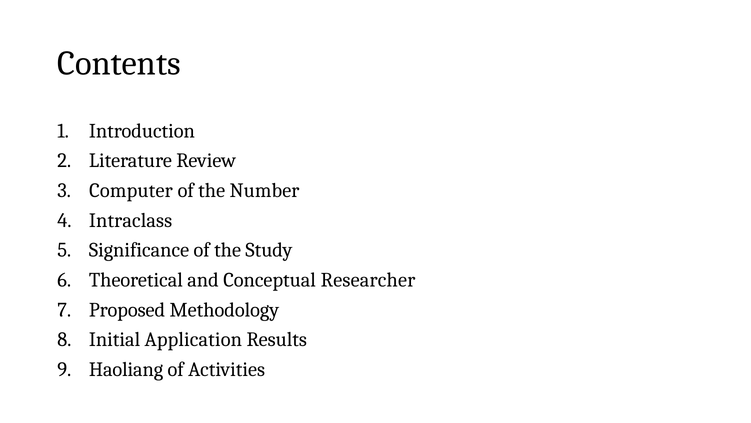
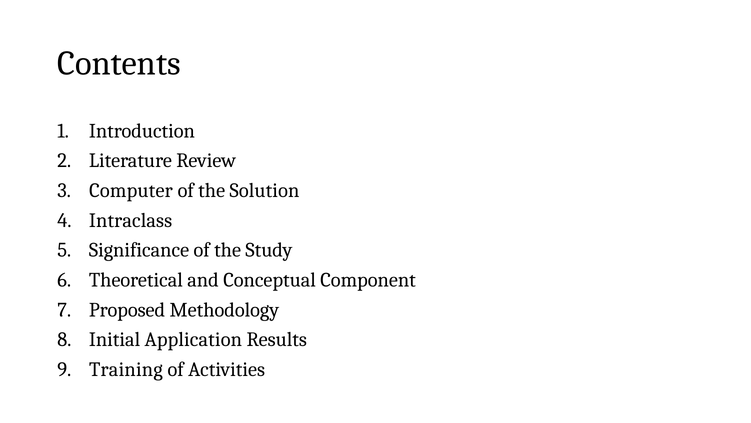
Number: Number -> Solution
Researcher: Researcher -> Component
Haoliang: Haoliang -> Training
